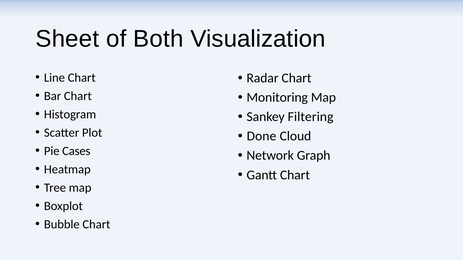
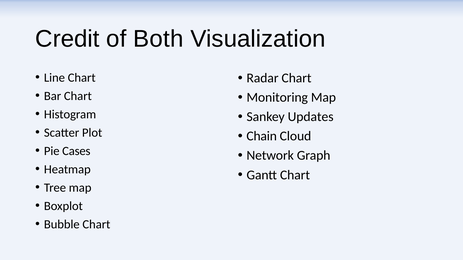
Sheet: Sheet -> Credit
Filtering: Filtering -> Updates
Done: Done -> Chain
